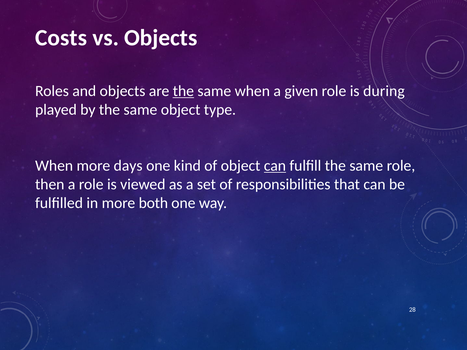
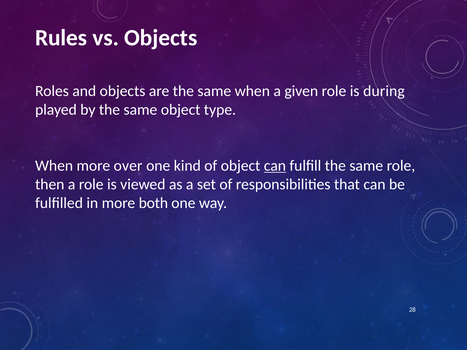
Costs: Costs -> Rules
the at (183, 91) underline: present -> none
days: days -> over
